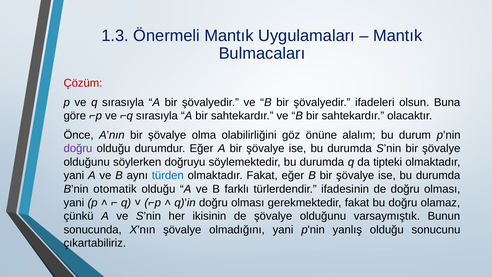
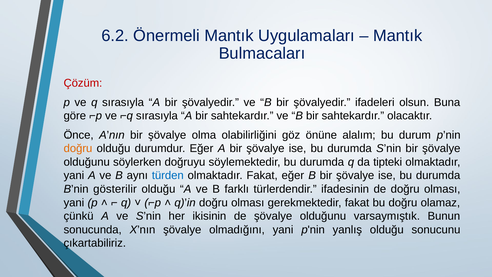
1.3: 1.3 -> 6.2
doğru at (78, 148) colour: purple -> orange
otomatik: otomatik -> gösterilir
